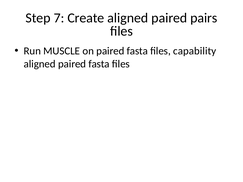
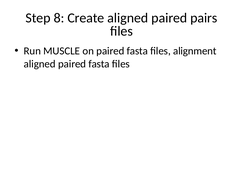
7: 7 -> 8
capability: capability -> alignment
